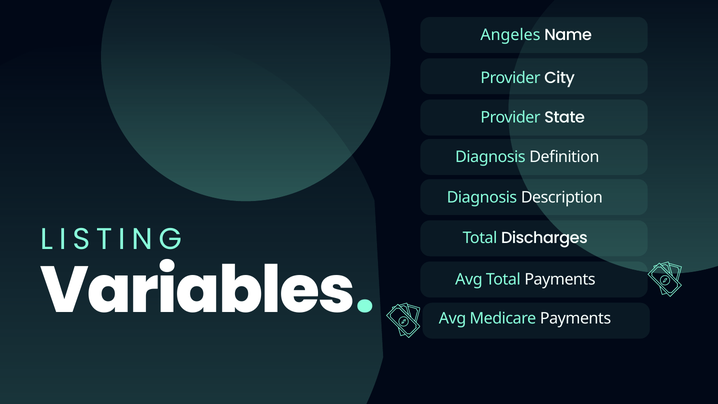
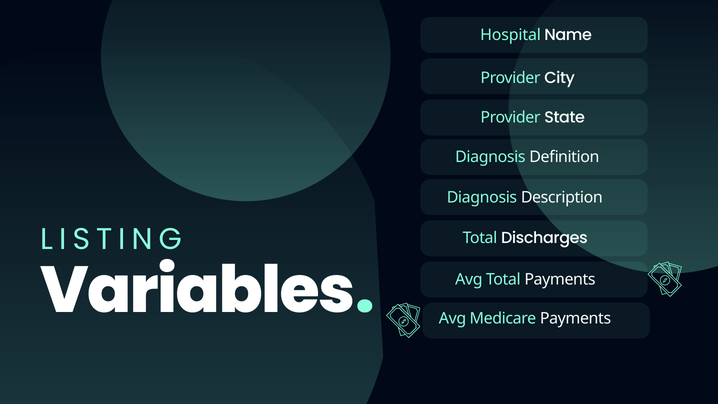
Angeles: Angeles -> Hospital
